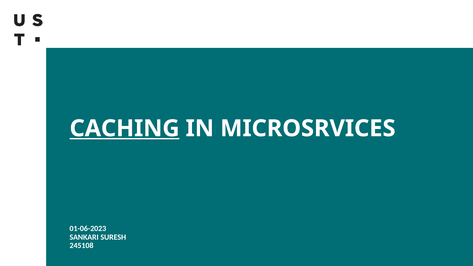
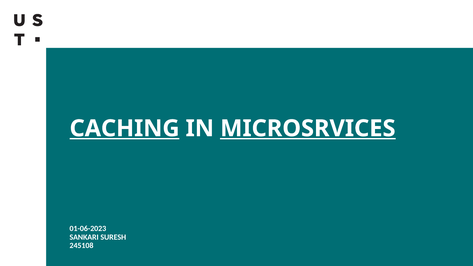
MICROSRVICES underline: none -> present
